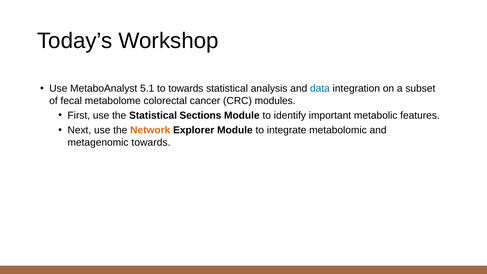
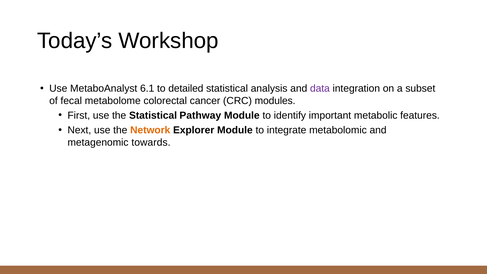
5.1: 5.1 -> 6.1
to towards: towards -> detailed
data colour: blue -> purple
Sections: Sections -> Pathway
